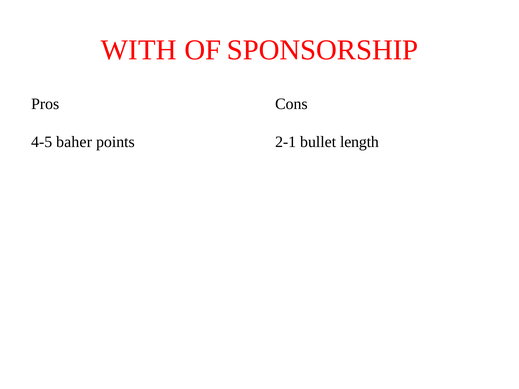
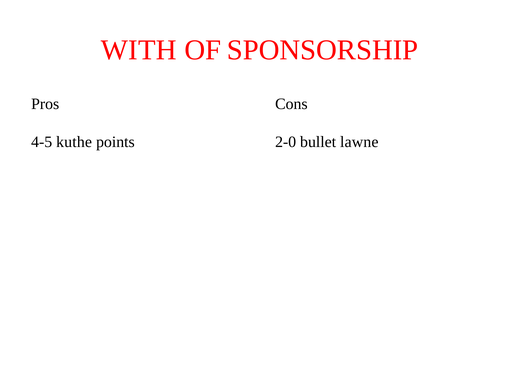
baher: baher -> kuthe
2-1: 2-1 -> 2-0
length: length -> lawne
